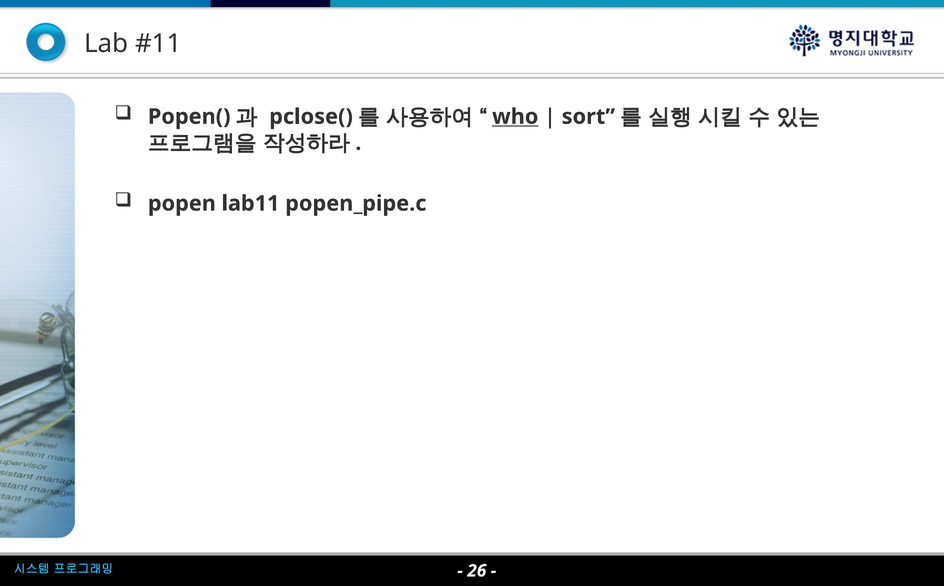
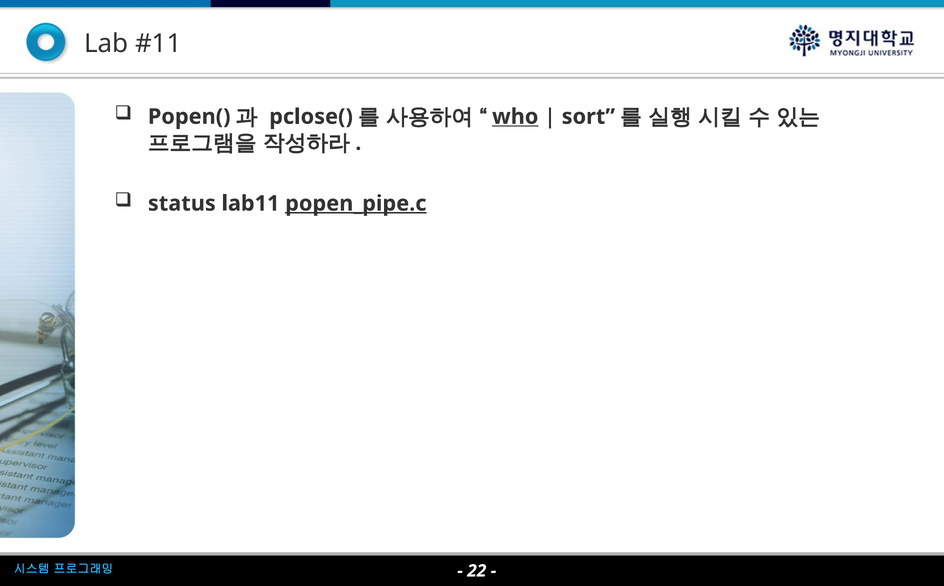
popen: popen -> status
popen_pipe.c underline: none -> present
26: 26 -> 22
